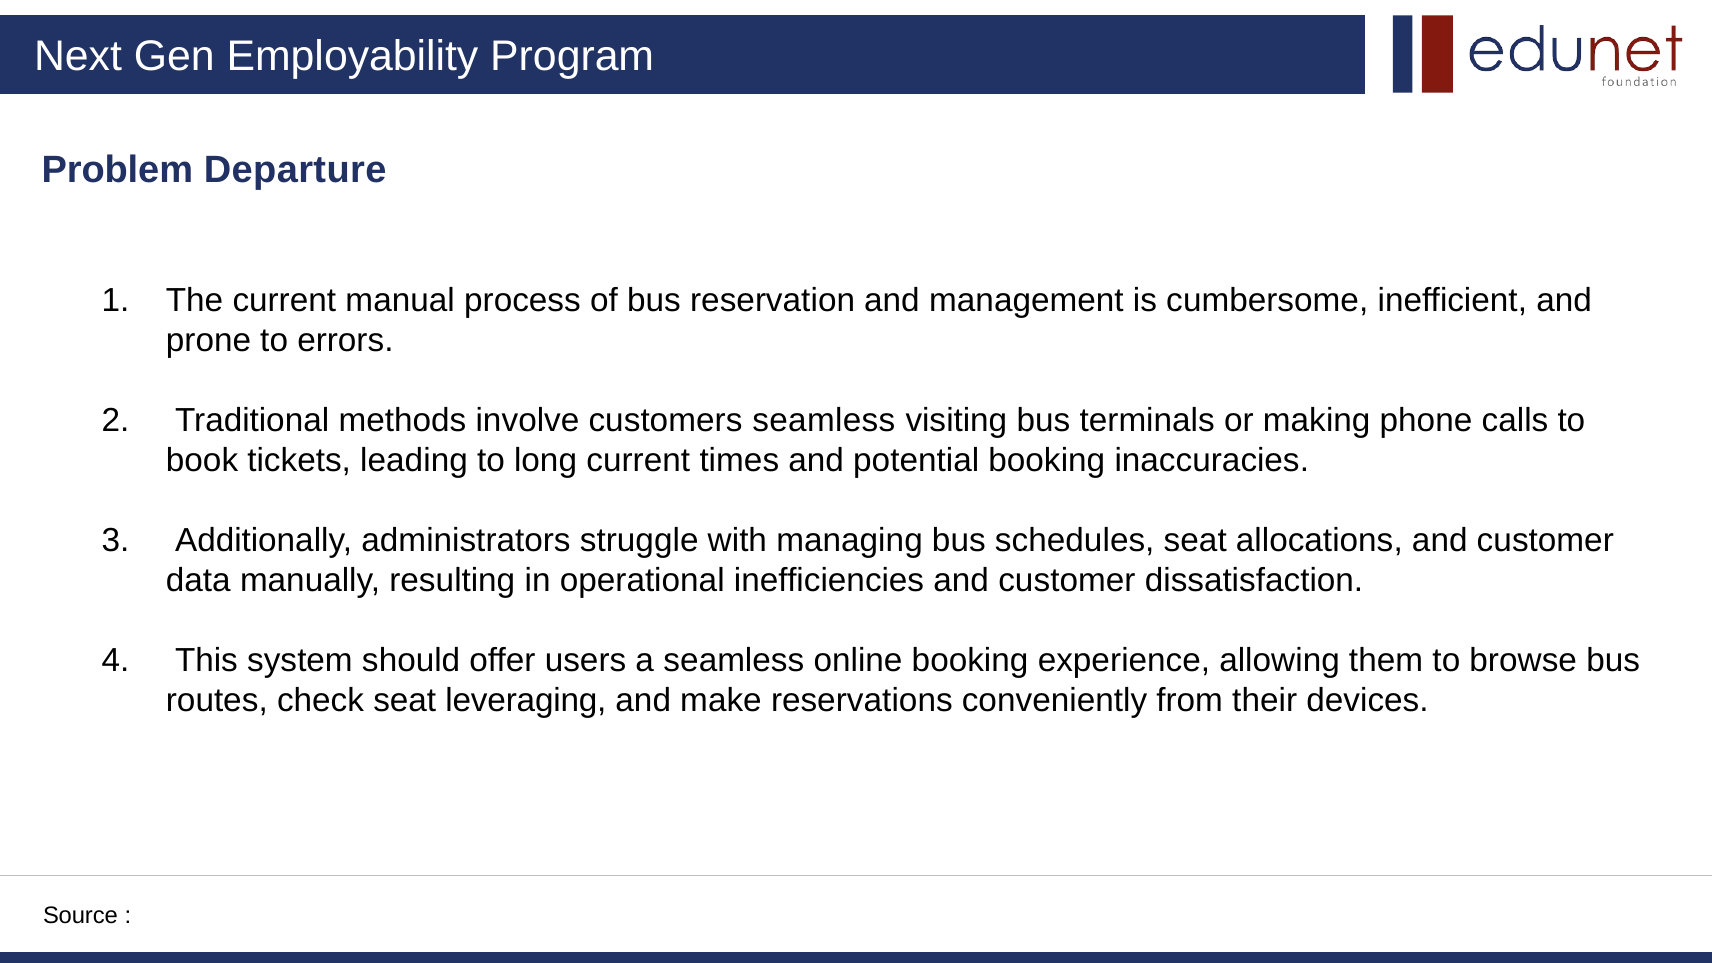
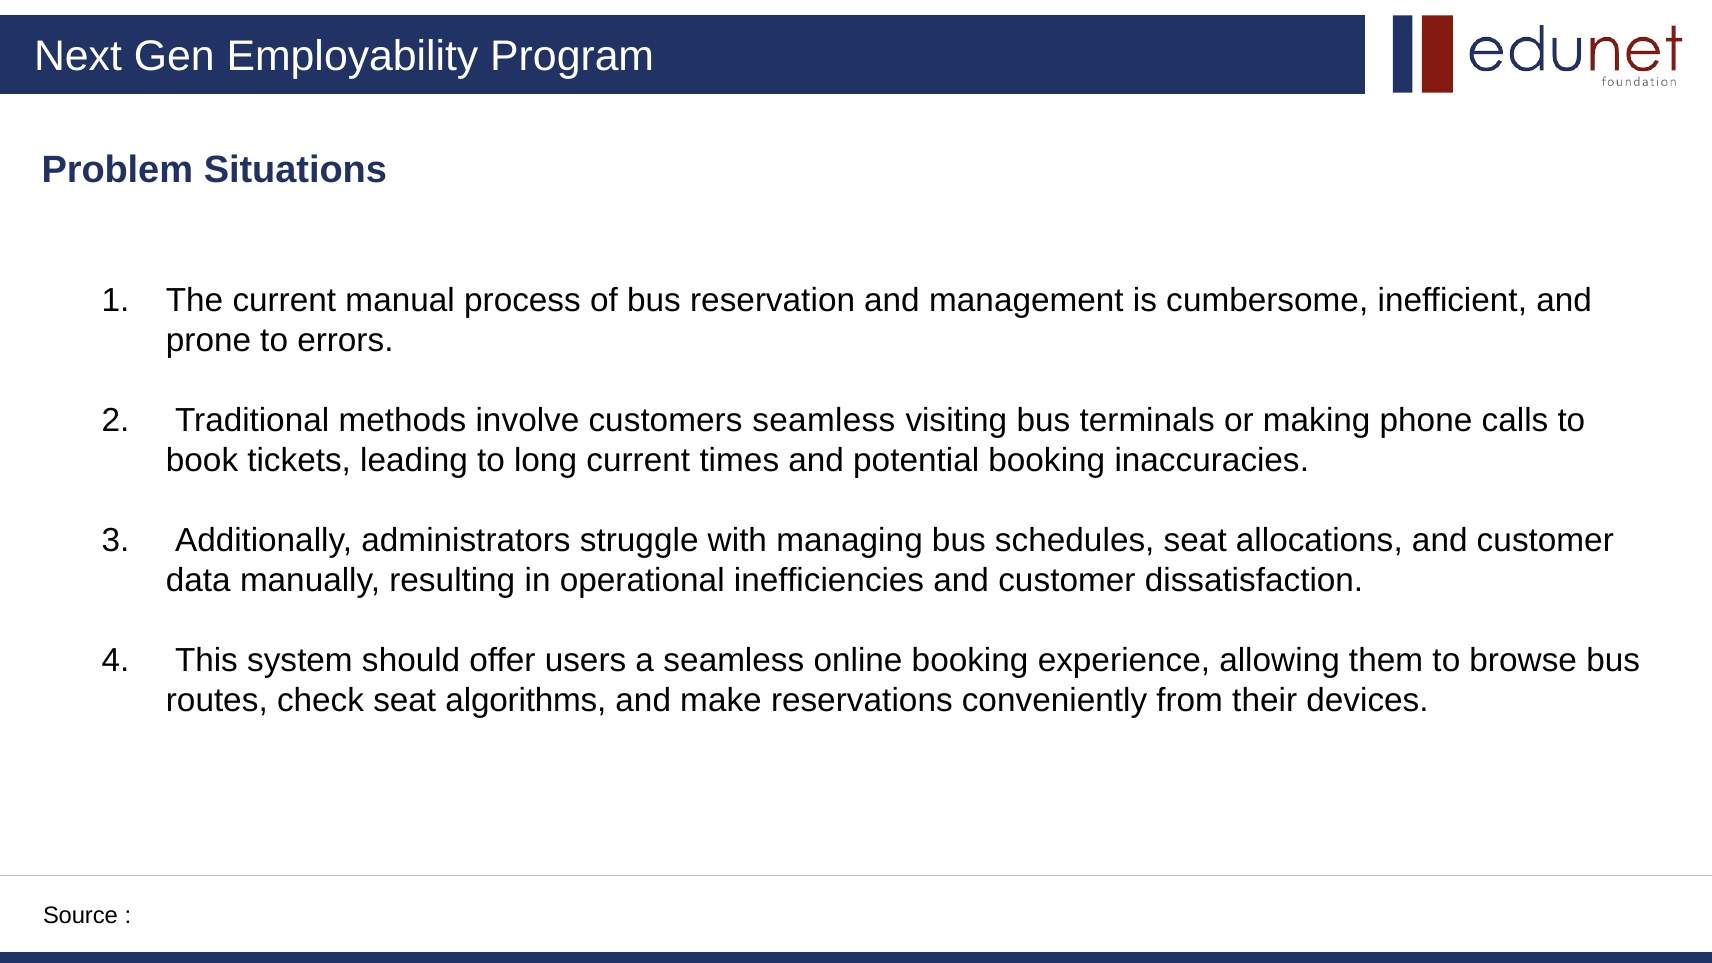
Departure: Departure -> Situations
leveraging: leveraging -> algorithms
